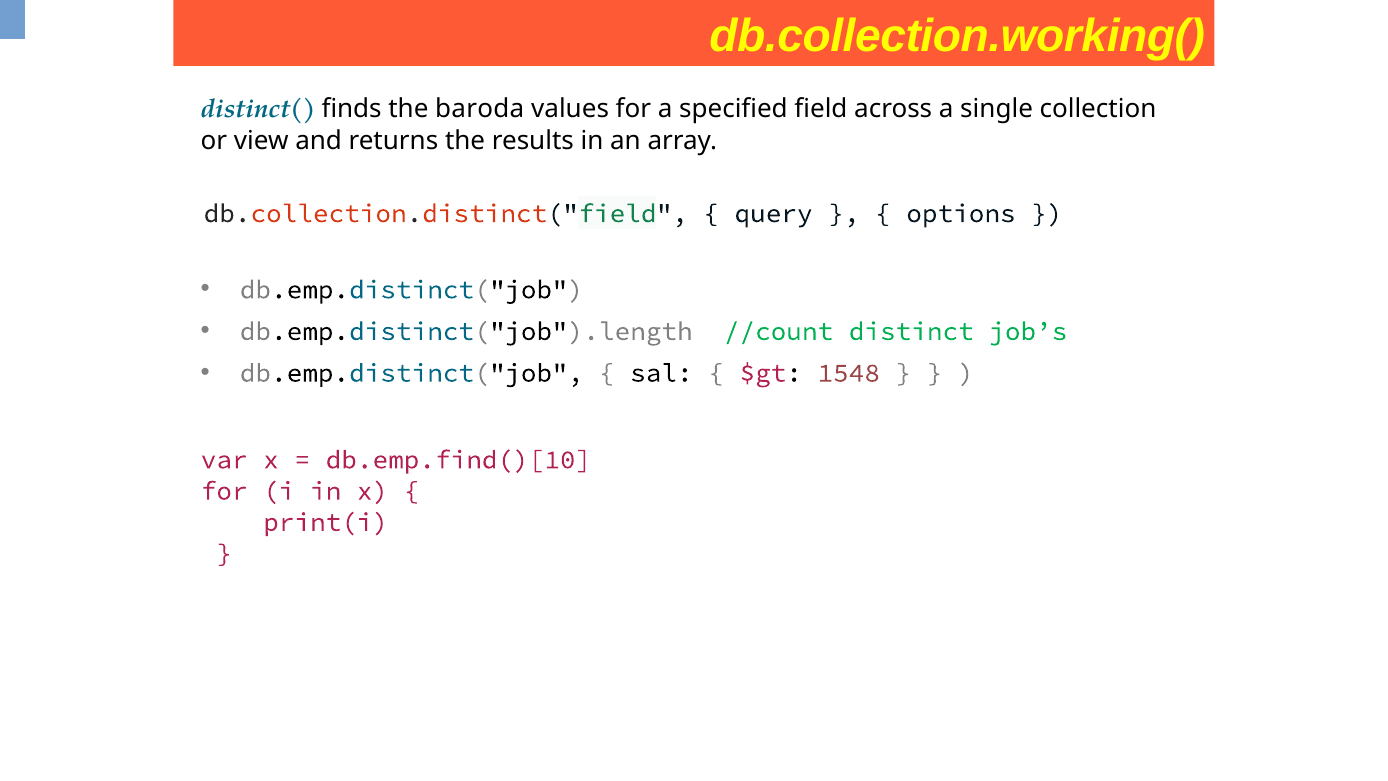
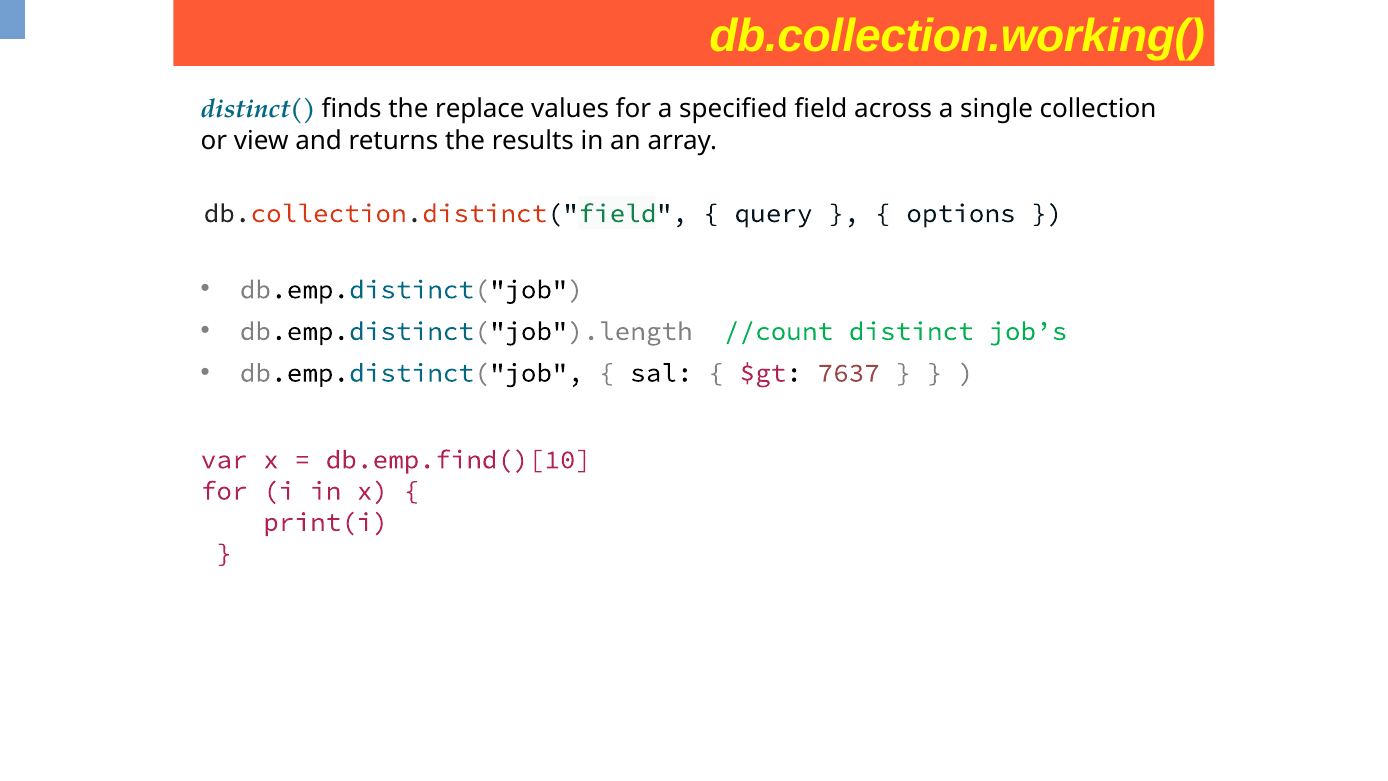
baroda: baroda -> replace
1548: 1548 -> 7637
